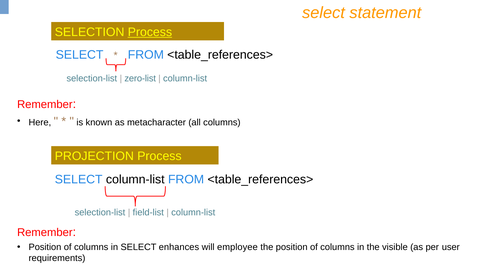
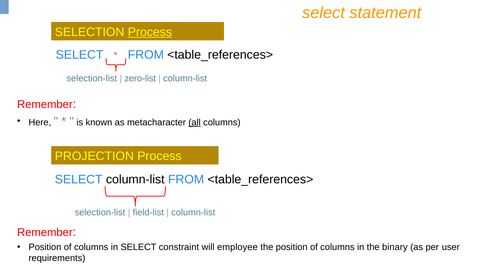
all underline: none -> present
enhances: enhances -> constraint
visible: visible -> binary
